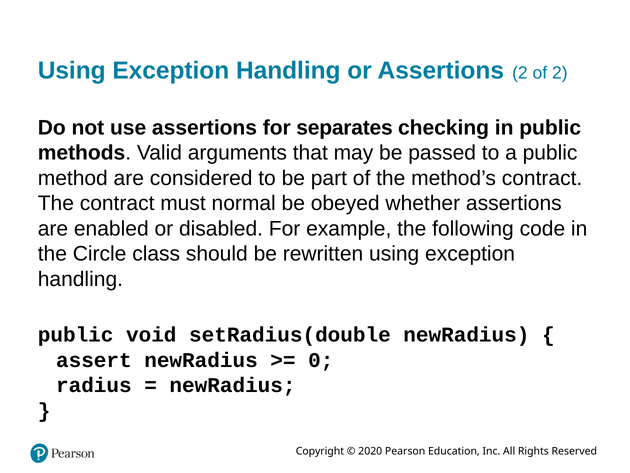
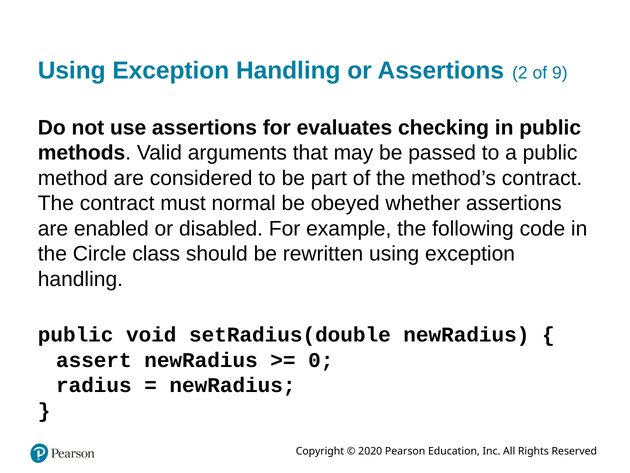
of 2: 2 -> 9
separates: separates -> evaluates
